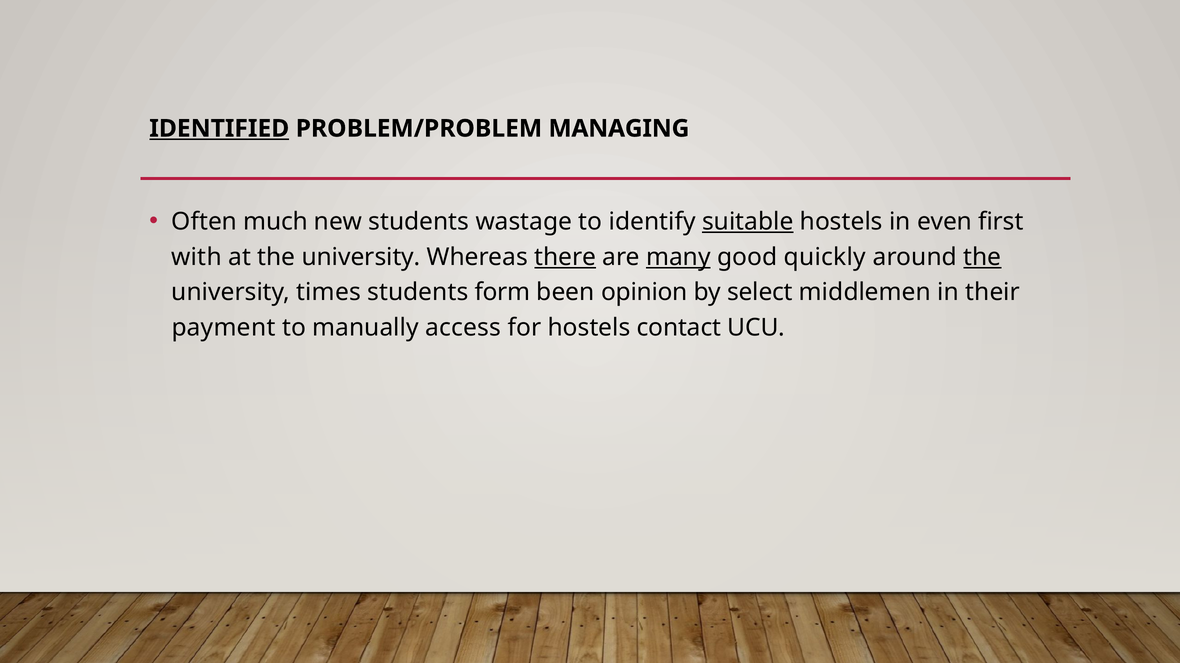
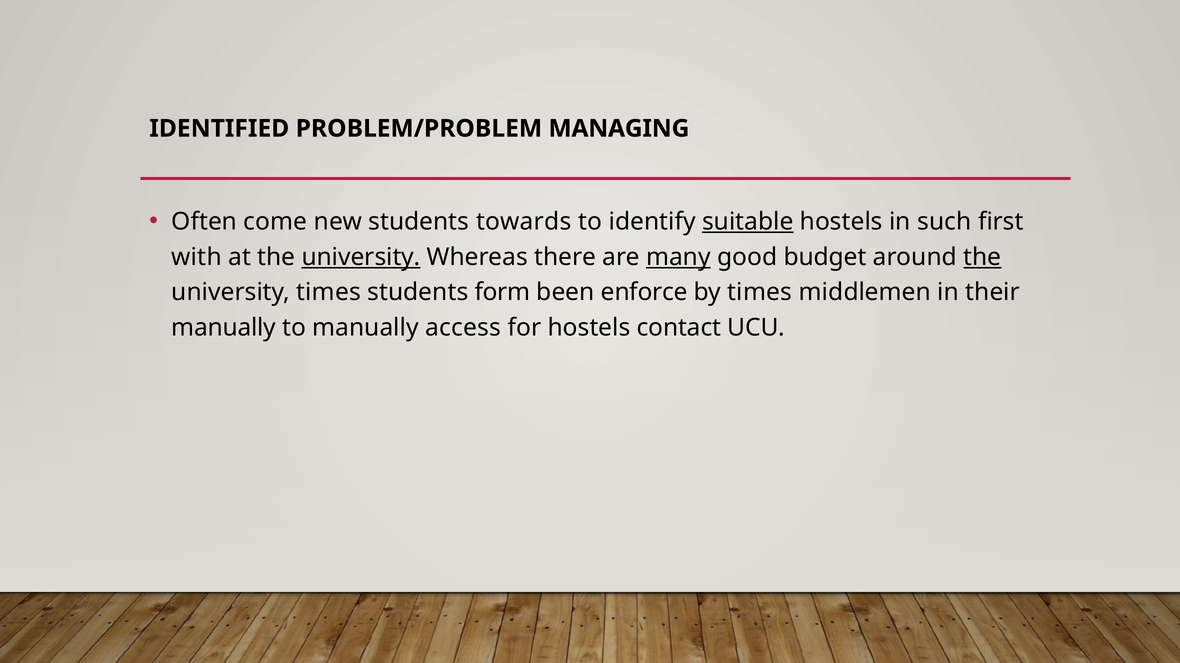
IDENTIFIED underline: present -> none
much: much -> come
wastage: wastage -> towards
even: even -> such
university at (361, 257) underline: none -> present
there underline: present -> none
quickly: quickly -> budget
opinion: opinion -> enforce
by select: select -> times
payment at (223, 328): payment -> manually
